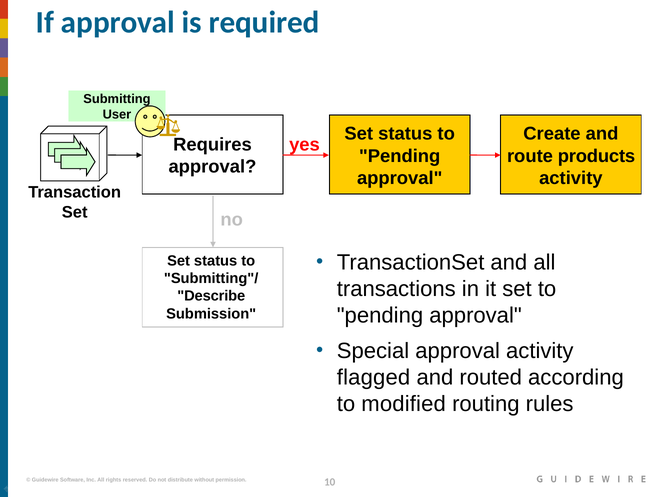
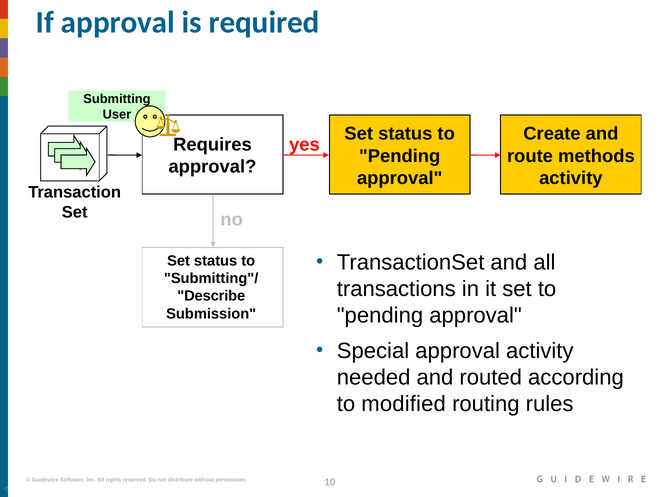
products: products -> methods
flagged: flagged -> needed
